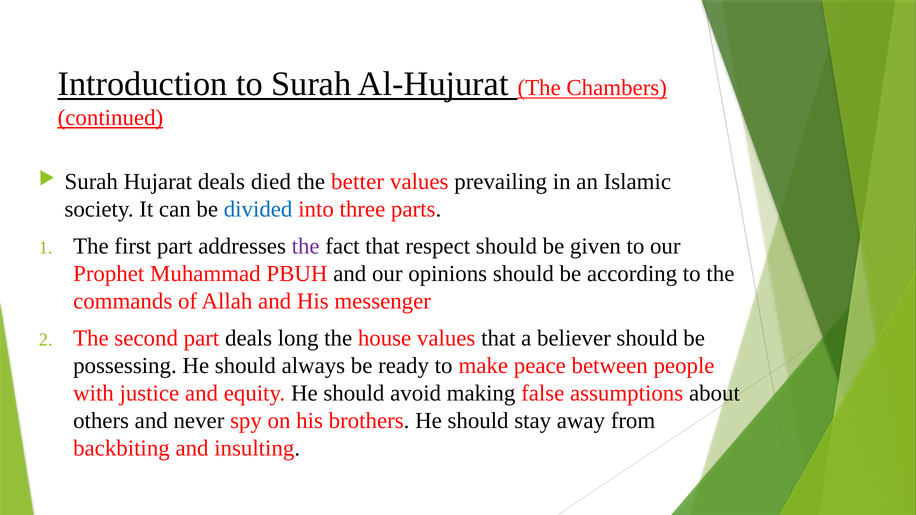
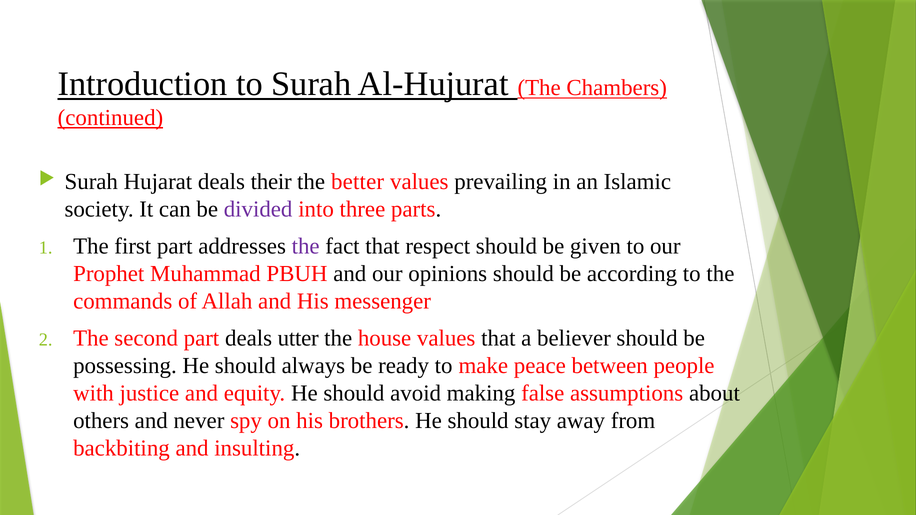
died: died -> their
divided colour: blue -> purple
long: long -> utter
